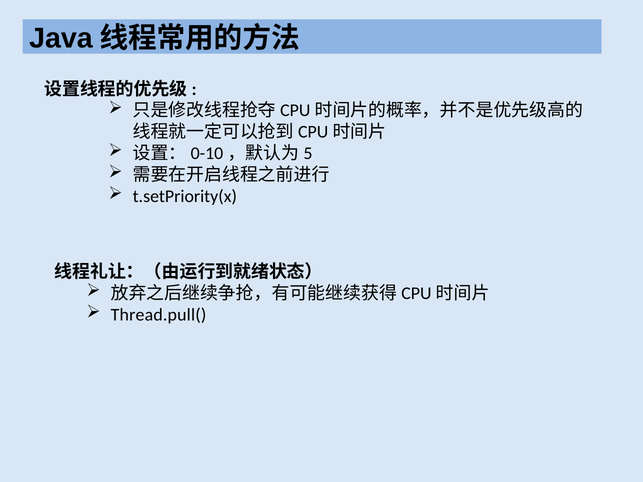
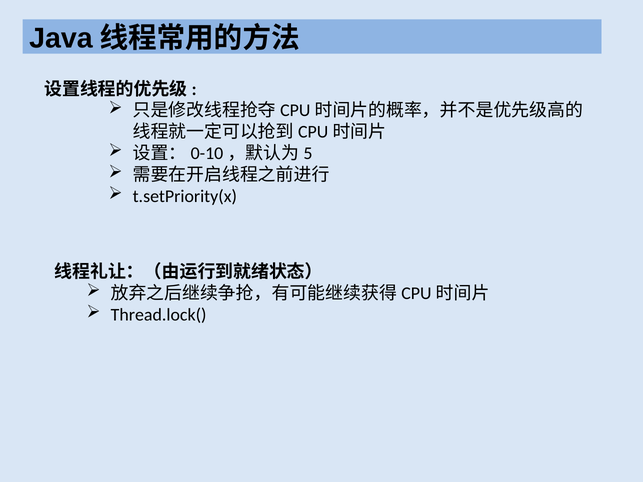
Thread.pull(: Thread.pull( -> Thread.lock(
